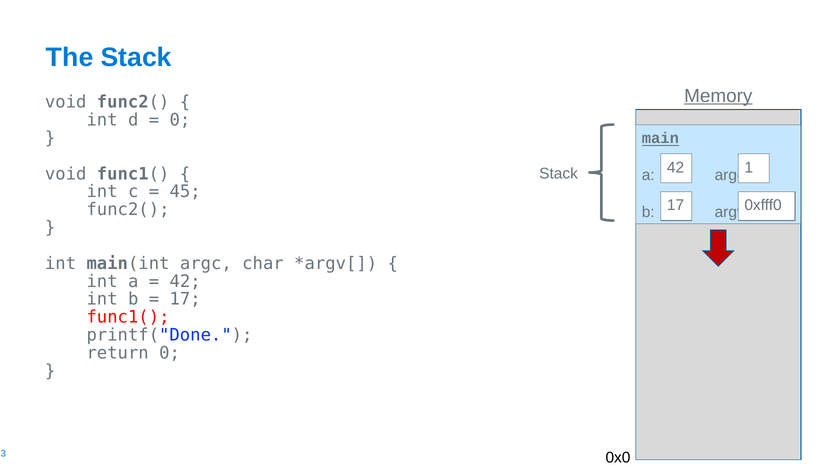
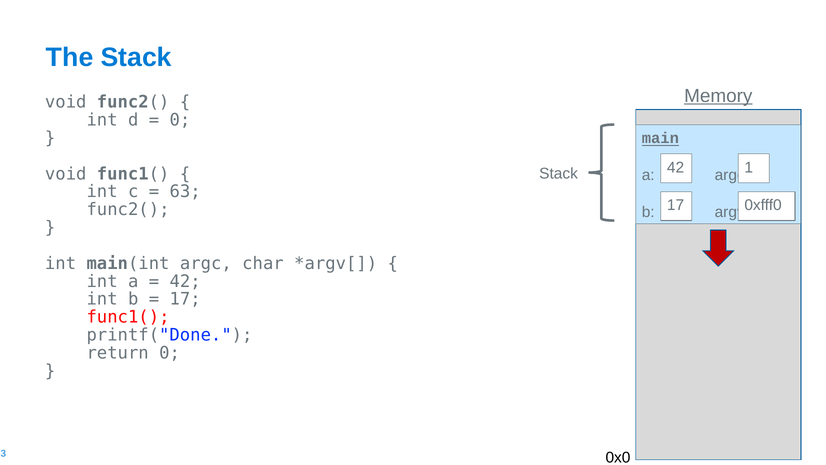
45 at (185, 192): 45 -> 63
